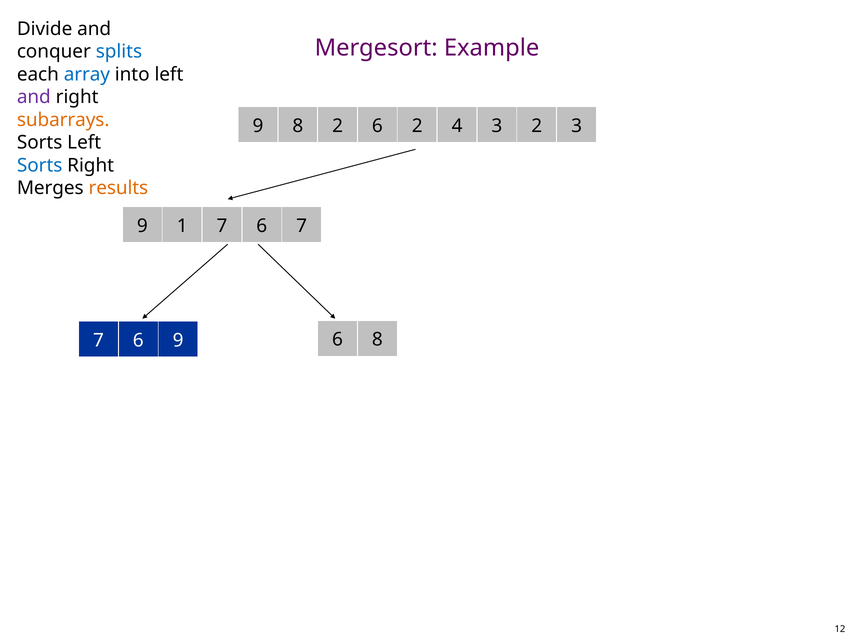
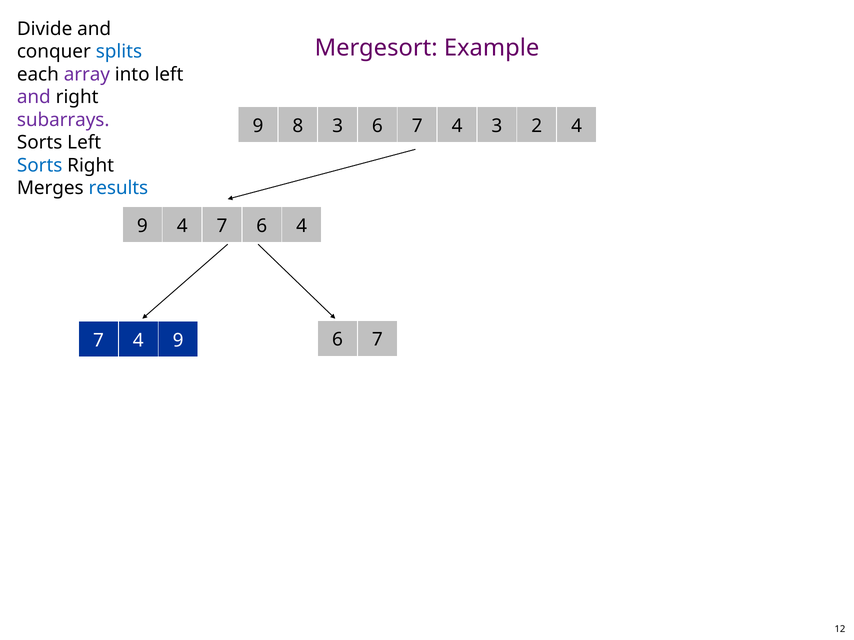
array colour: blue -> purple
subarrays colour: orange -> purple
8 2: 2 -> 3
2 at (417, 126): 2 -> 7
2 3: 3 -> 4
results colour: orange -> blue
9 1: 1 -> 4
6 7: 7 -> 4
6 at (138, 341): 6 -> 4
9 6 8: 8 -> 7
